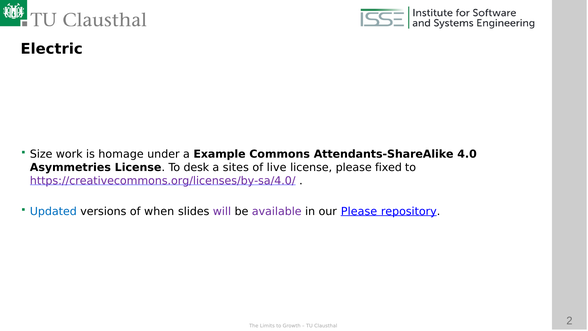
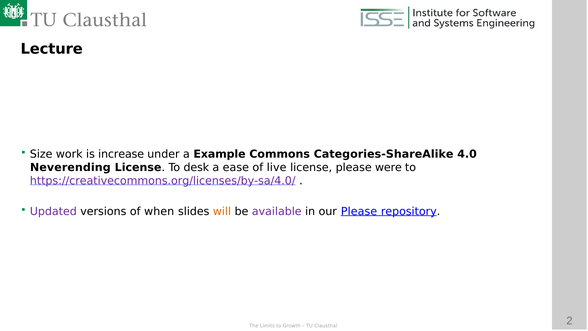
Electric: Electric -> Lecture
homage: homage -> increase
Attendants-ShareAlike: Attendants-ShareAlike -> Categories-ShareAlike
Asymmetries: Asymmetries -> Neverending
sites: sites -> ease
fixed: fixed -> were
Updated colour: blue -> purple
will colour: purple -> orange
